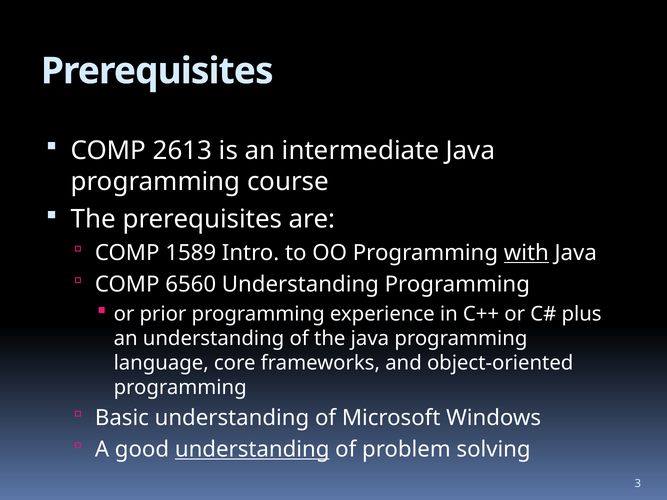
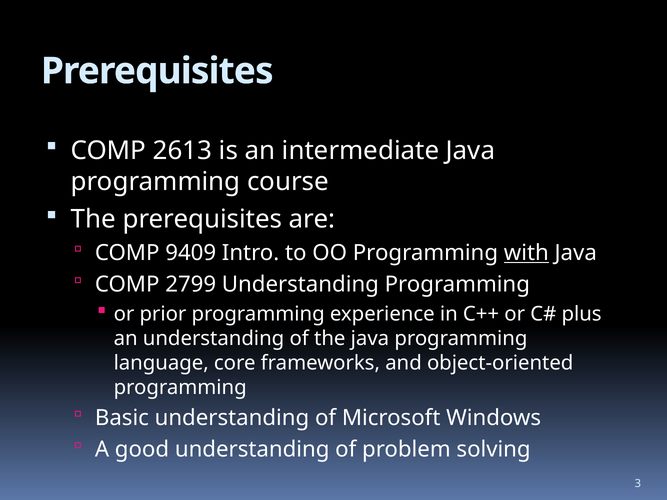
1589: 1589 -> 9409
6560: 6560 -> 2799
understanding at (252, 450) underline: present -> none
